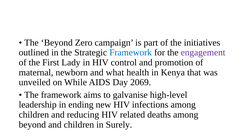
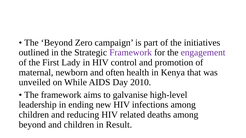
Framework at (131, 53) colour: blue -> purple
what: what -> often
2069: 2069 -> 2010
Surely: Surely -> Result
